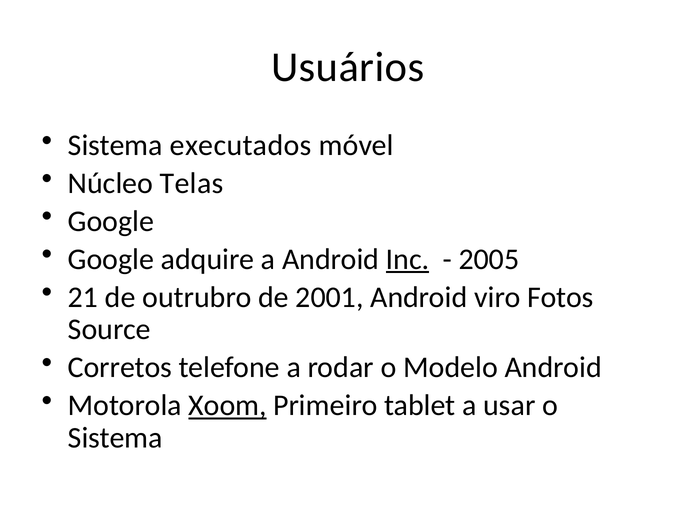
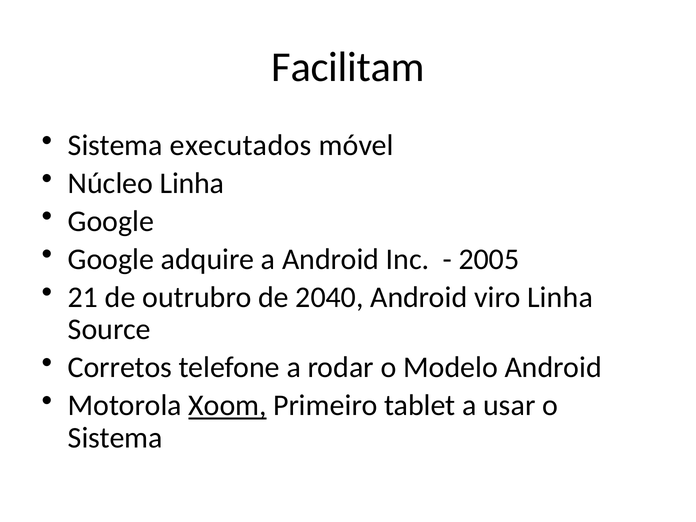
Usuários: Usuários -> Facilitam
Núcleo Telas: Telas -> Linha
Inc underline: present -> none
2001: 2001 -> 2040
viro Fotos: Fotos -> Linha
